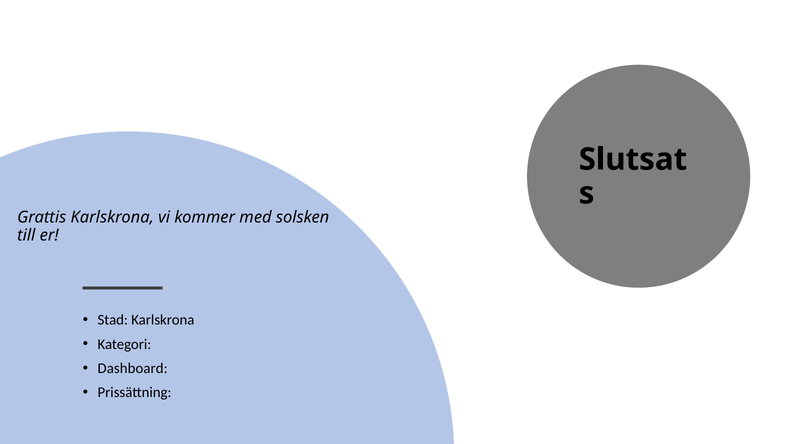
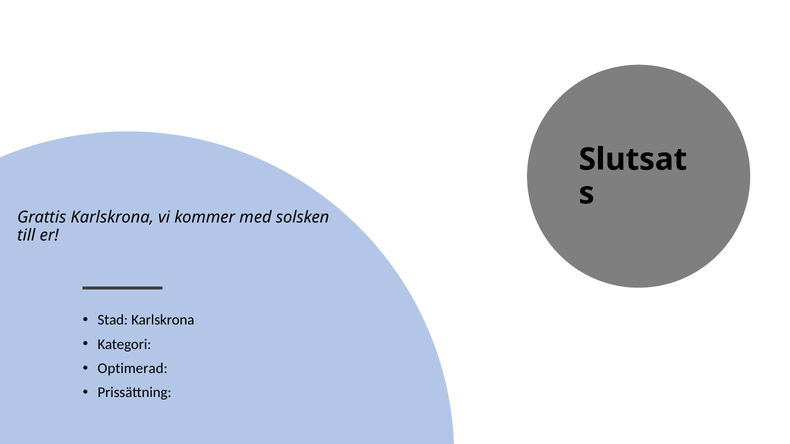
Dashboard: Dashboard -> Optimerad
